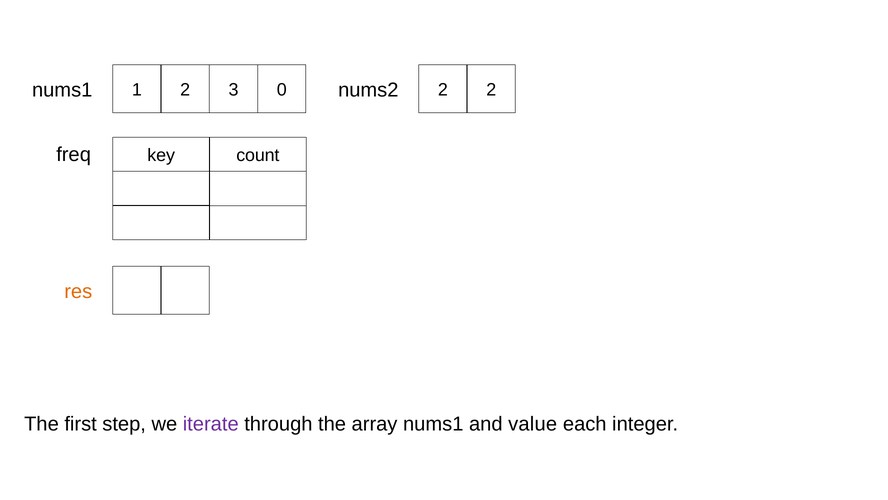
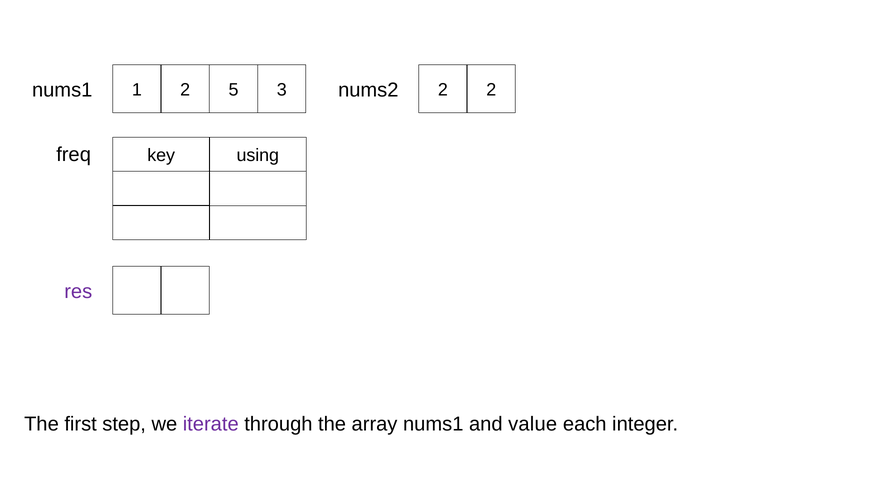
0: 0 -> 3
3: 3 -> 5
count: count -> using
res colour: orange -> purple
